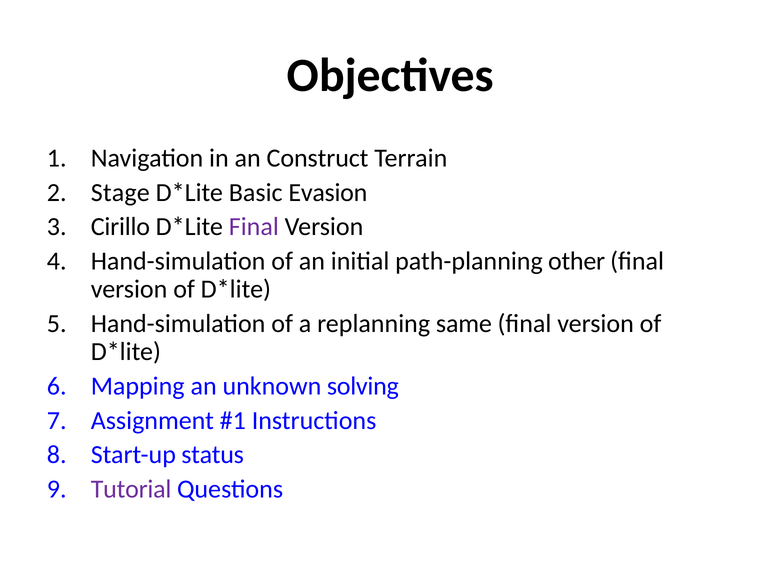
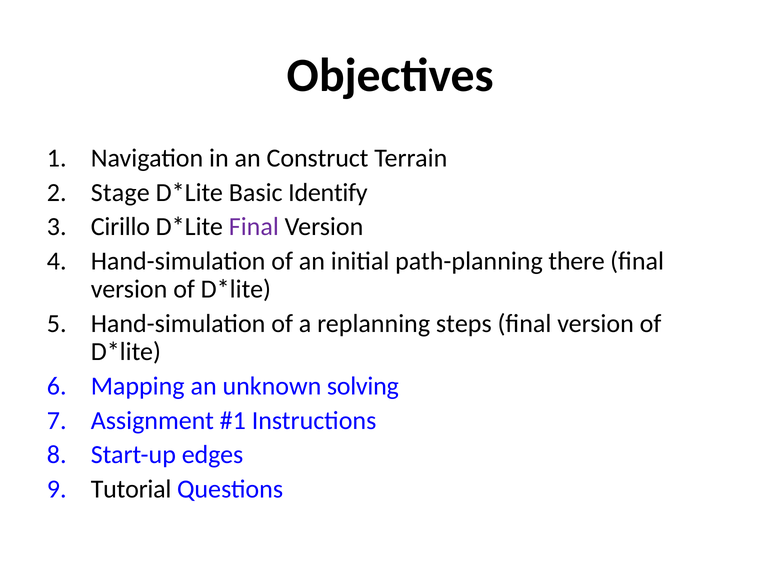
Evasion: Evasion -> Identify
other: other -> there
same: same -> steps
status: status -> edges
Tutorial colour: purple -> black
